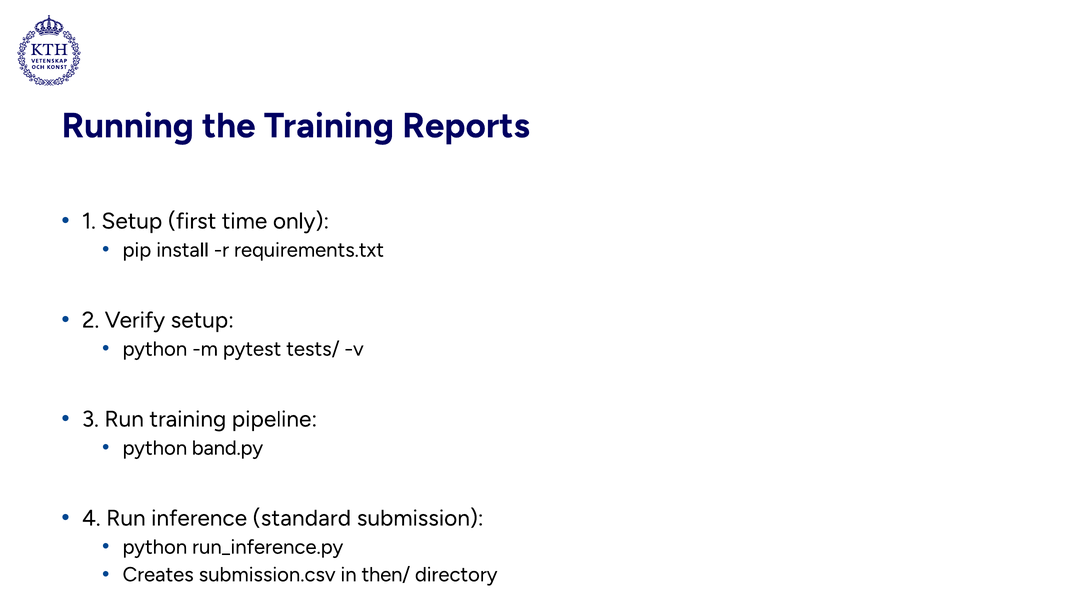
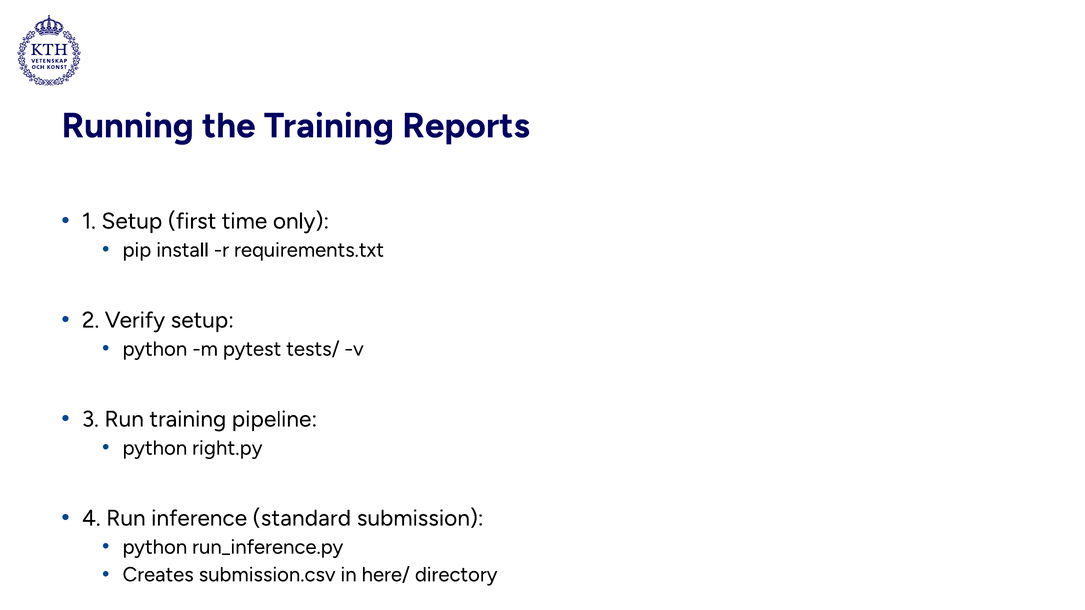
band.py: band.py -> right.py
then/: then/ -> here/
